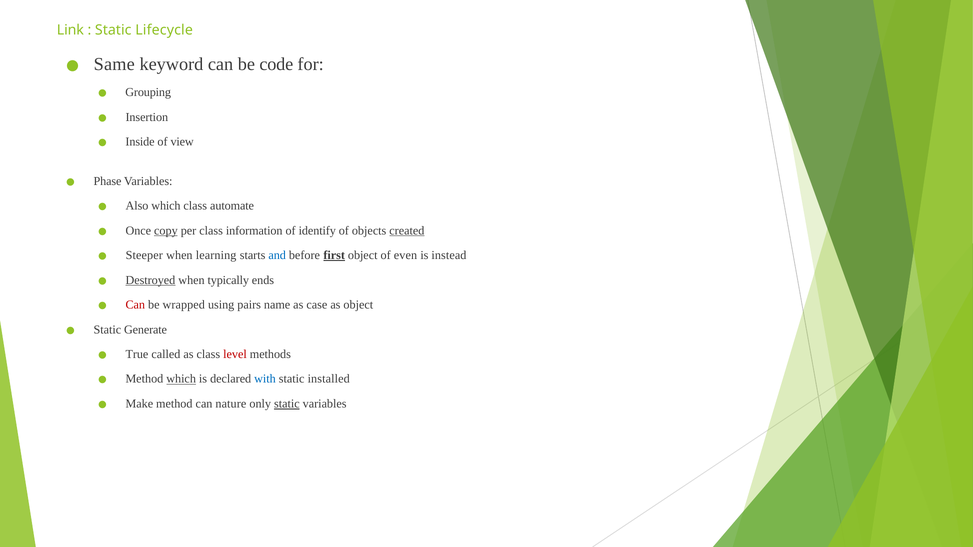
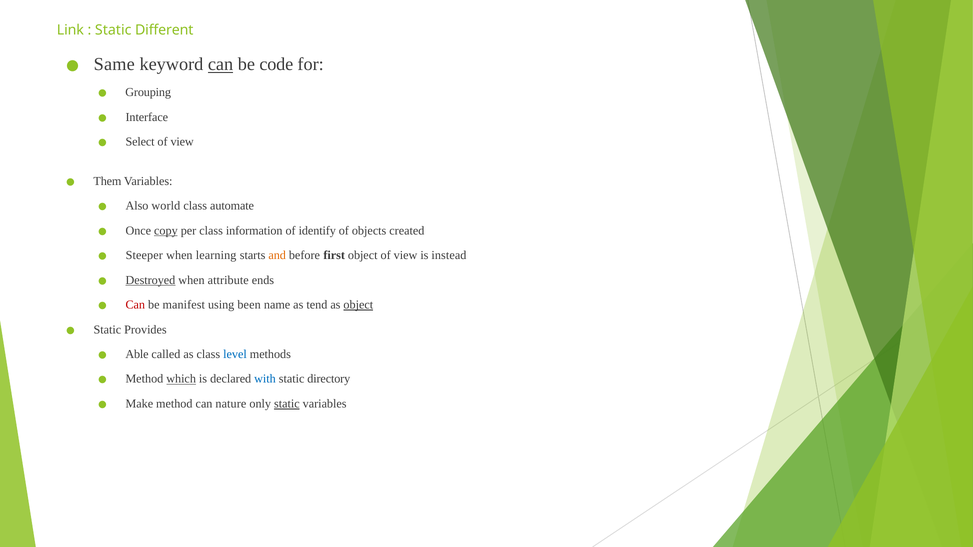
Lifecycle: Lifecycle -> Different
can at (221, 65) underline: none -> present
Insertion: Insertion -> Interface
Inside: Inside -> Select
Phase: Phase -> Them
Also which: which -> world
created underline: present -> none
and colour: blue -> orange
first underline: present -> none
object of even: even -> view
typically: typically -> attribute
wrapped: wrapped -> manifest
pairs: pairs -> been
case: case -> tend
object at (358, 305) underline: none -> present
Generate: Generate -> Provides
True: True -> Able
level colour: red -> blue
installed: installed -> directory
